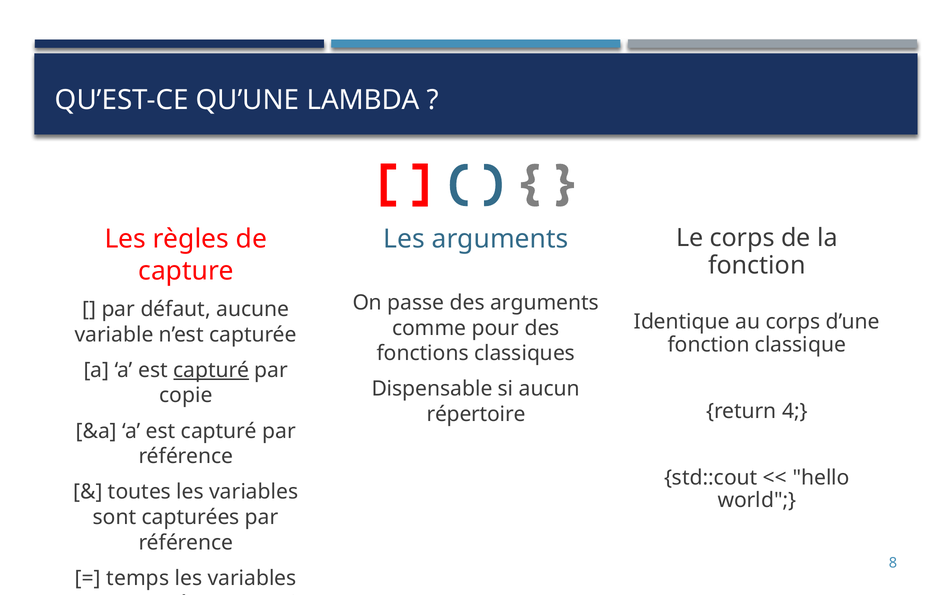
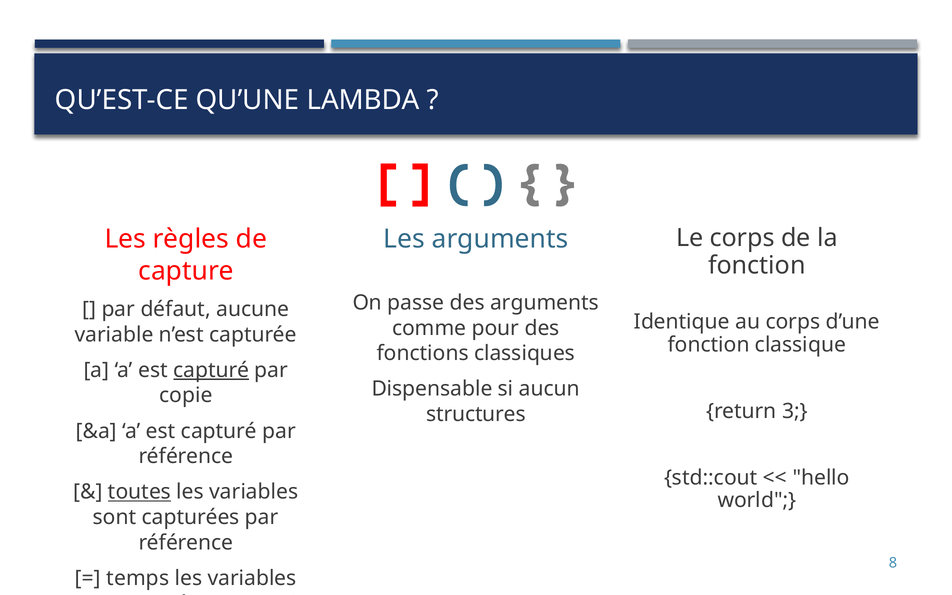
4: 4 -> 3
répertoire: répertoire -> structures
toutes underline: none -> present
